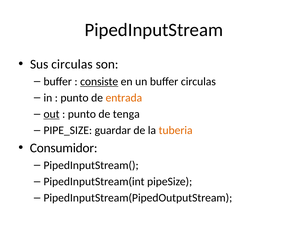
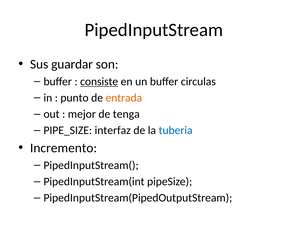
Sus circulas: circulas -> guardar
out underline: present -> none
punto at (82, 114): punto -> mejor
guardar: guardar -> interfaz
tuberia colour: orange -> blue
Consumidor: Consumidor -> Incremento
